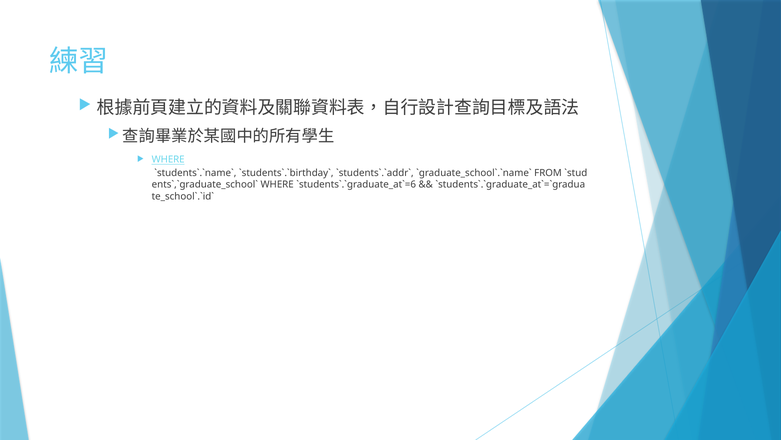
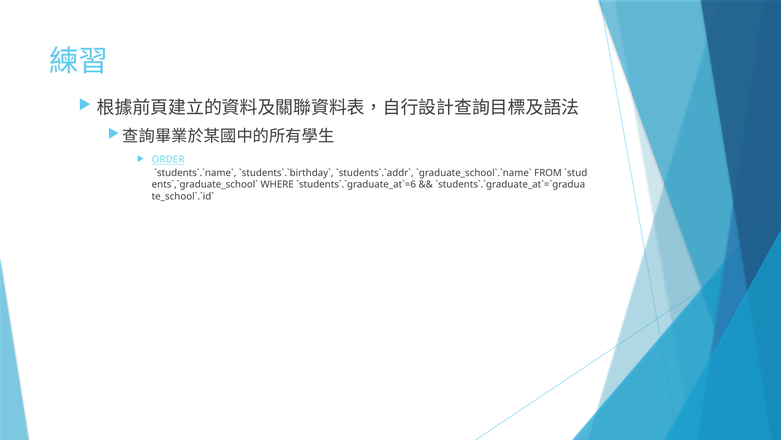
WHERE at (168, 159): WHERE -> ORDER
